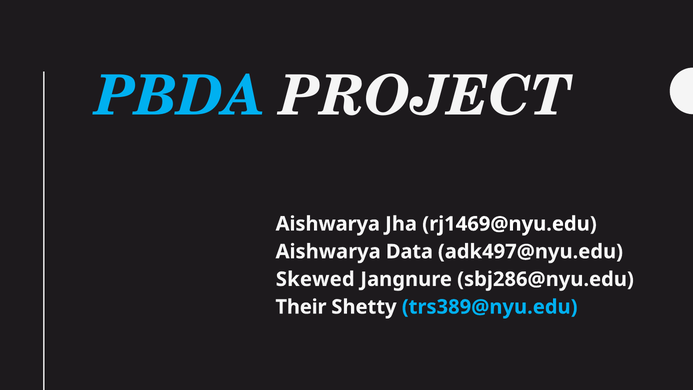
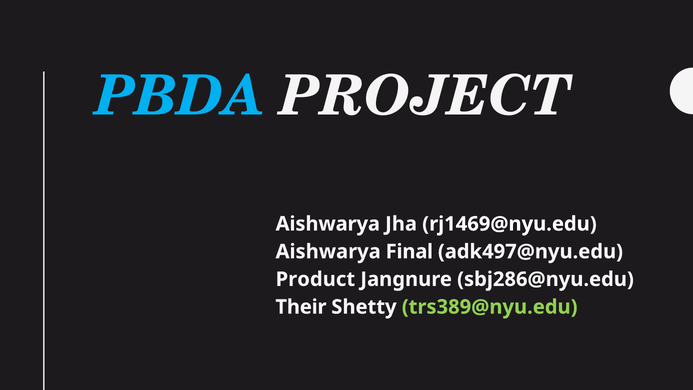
Data: Data -> Final
Skewed: Skewed -> Product
trs389@nyu.edu colour: light blue -> light green
